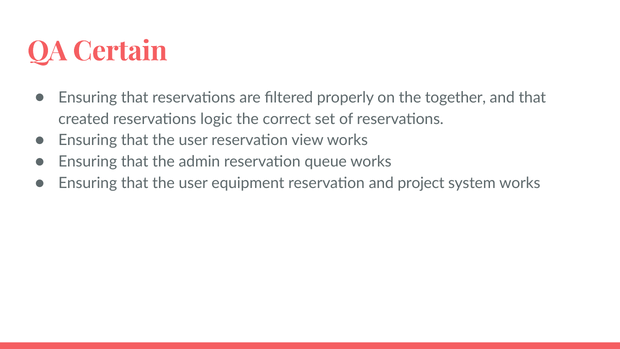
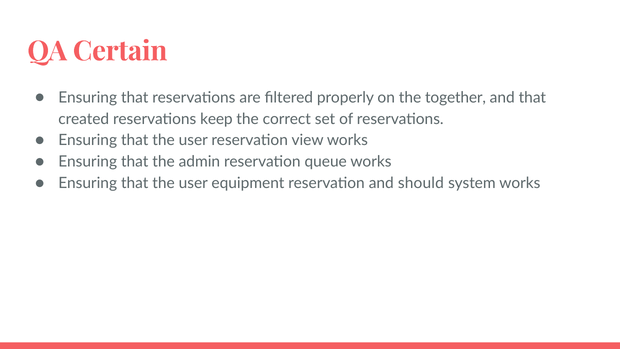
logic: logic -> keep
project: project -> should
